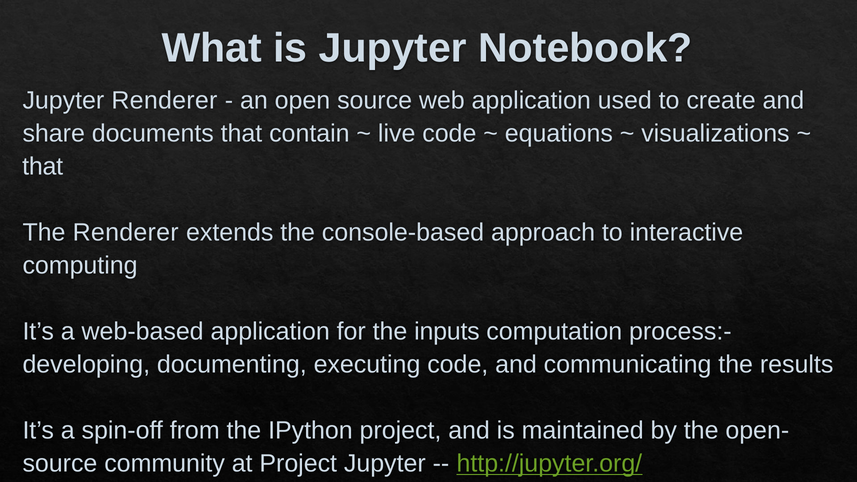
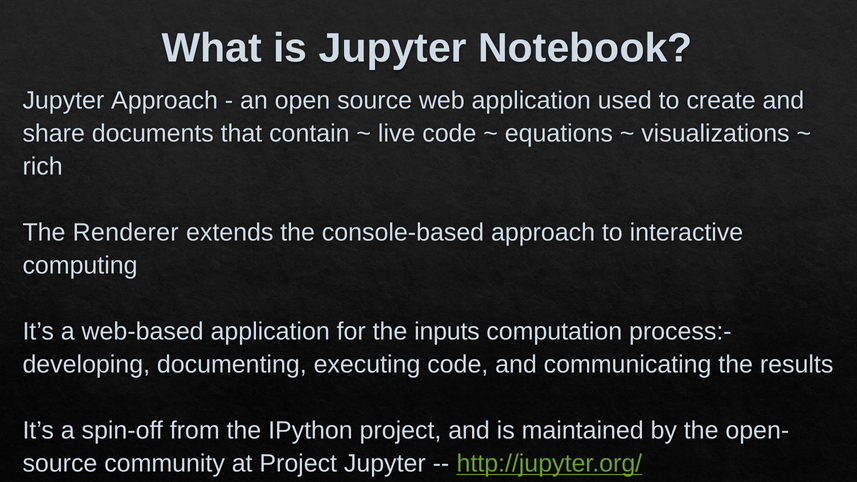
Jupyter Renderer: Renderer -> Approach
that at (43, 167): that -> rich
